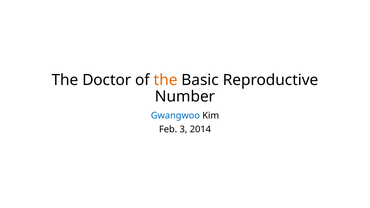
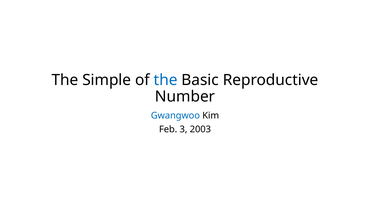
Doctor: Doctor -> Simple
the at (166, 80) colour: orange -> blue
2014: 2014 -> 2003
